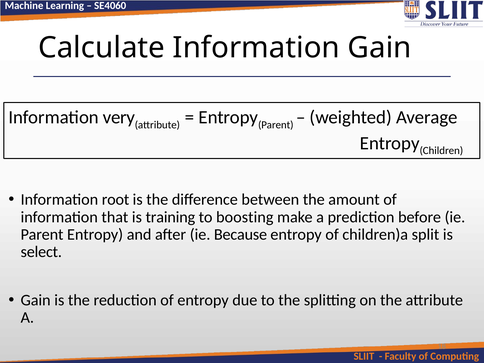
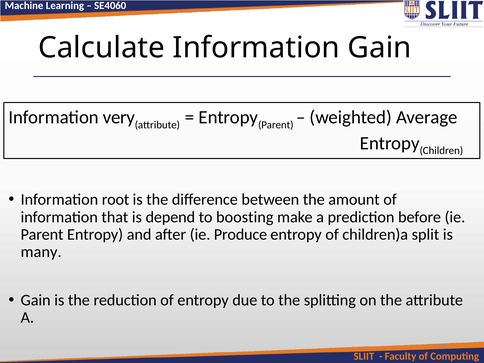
training: training -> depend
Because: Because -> Produce
select: select -> many
